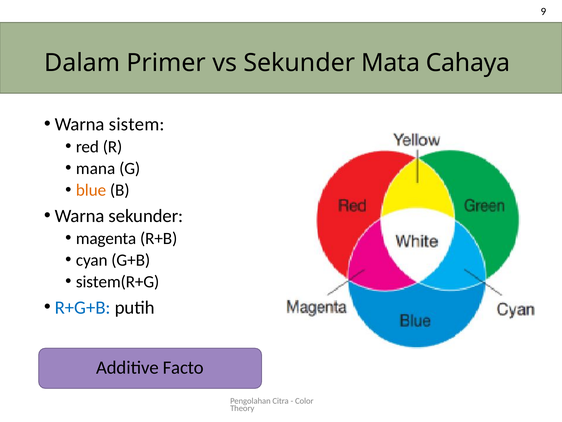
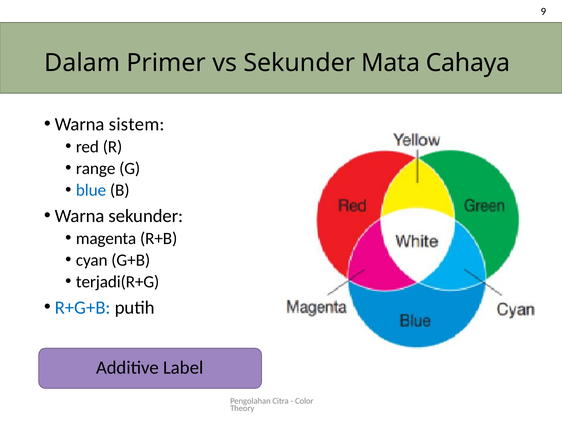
mana: mana -> range
blue colour: orange -> blue
sistem(R+G: sistem(R+G -> terjadi(R+G
Facto: Facto -> Label
